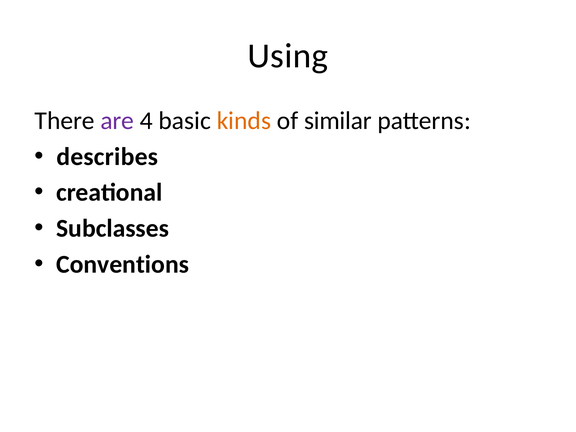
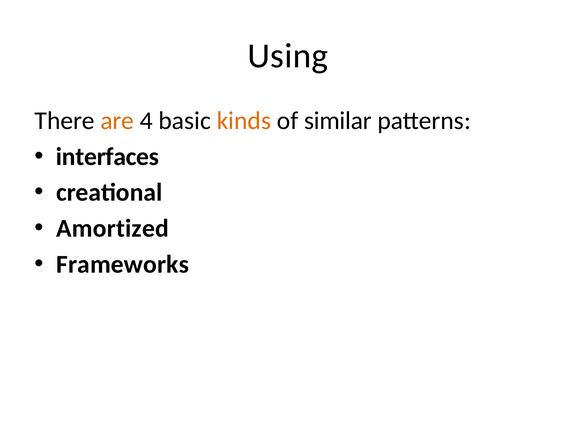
are colour: purple -> orange
describes: describes -> interfaces
Subclasses: Subclasses -> Amortized
Conventions: Conventions -> Frameworks
